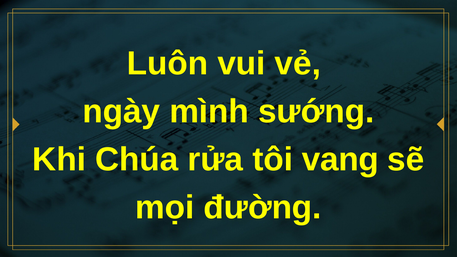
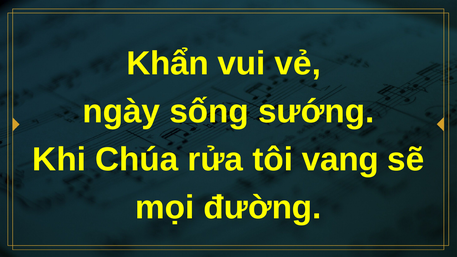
Luôn: Luôn -> Khẩn
mình: mình -> sống
